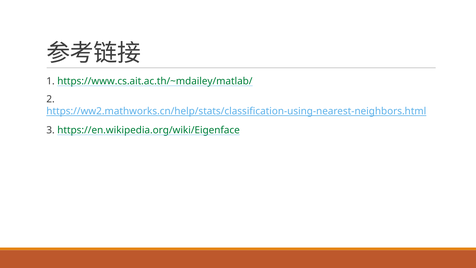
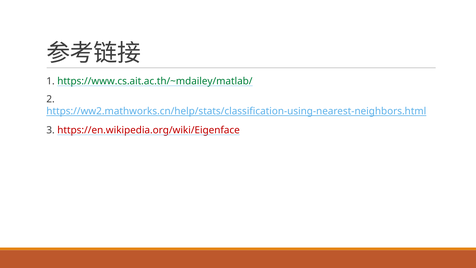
https://en.wikipedia.org/wiki/Eigenface colour: green -> red
